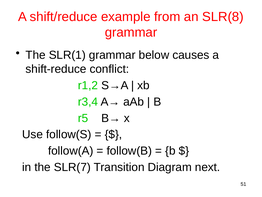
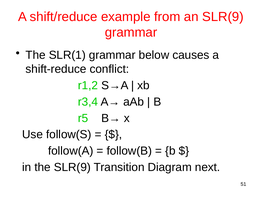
an SLR(8: SLR(8 -> SLR(9
the SLR(7: SLR(7 -> SLR(9
